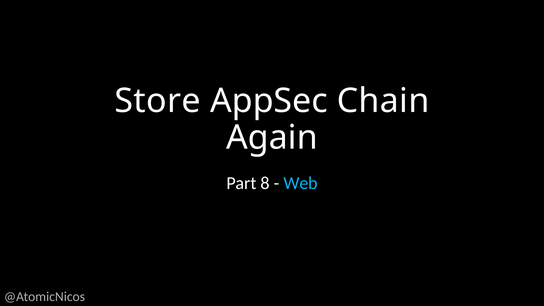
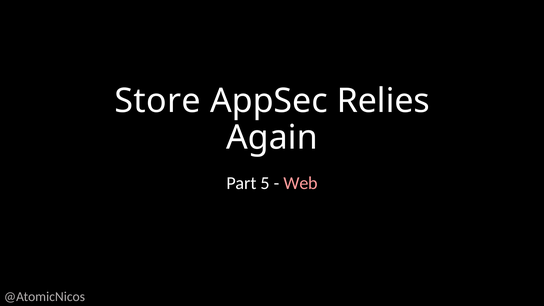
Chain: Chain -> Relies
8: 8 -> 5
Web colour: light blue -> pink
